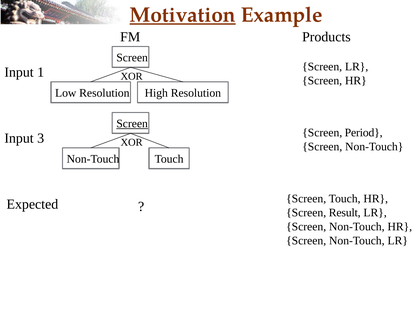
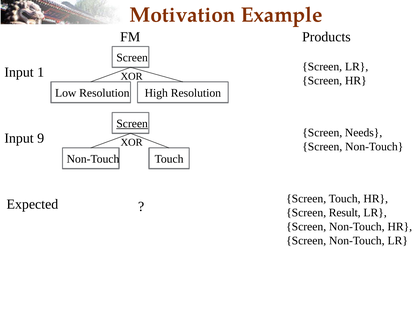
Motivation underline: present -> none
Period: Period -> Needs
3: 3 -> 9
